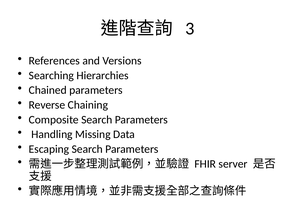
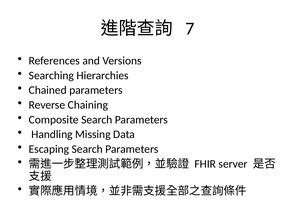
3: 3 -> 7
